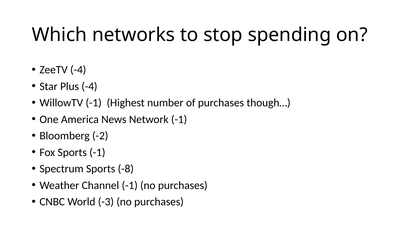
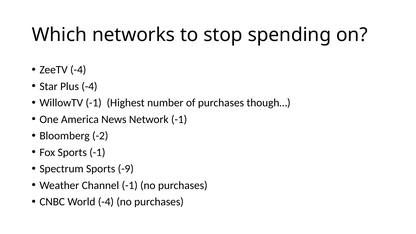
-8: -8 -> -9
World -3: -3 -> -4
